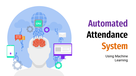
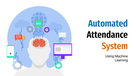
Automated colour: purple -> blue
